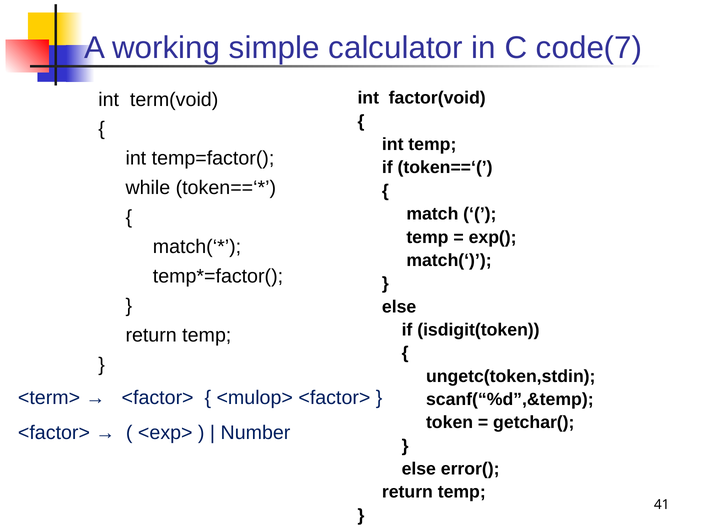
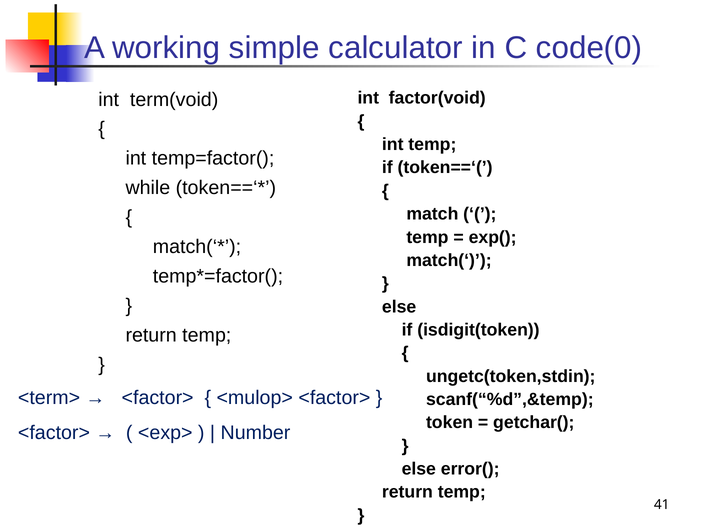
code(7: code(7 -> code(0
